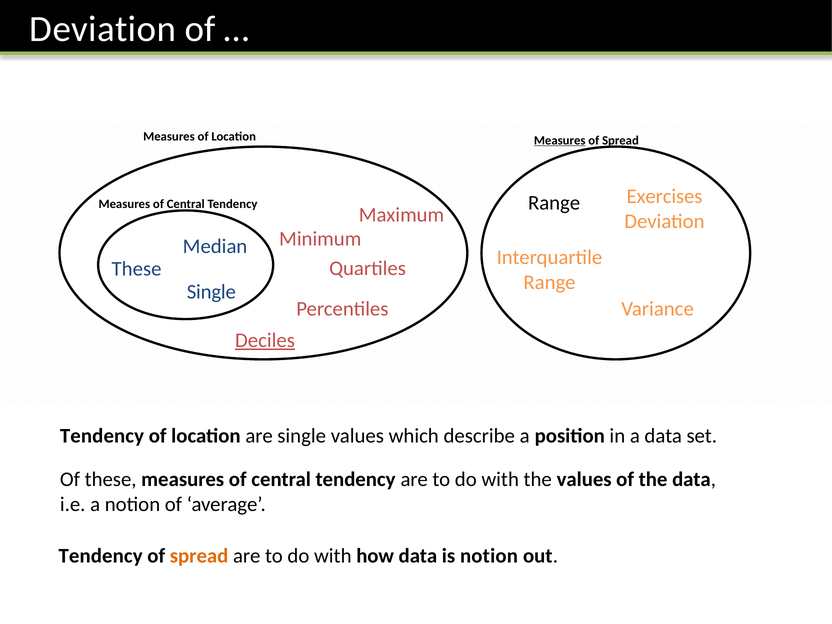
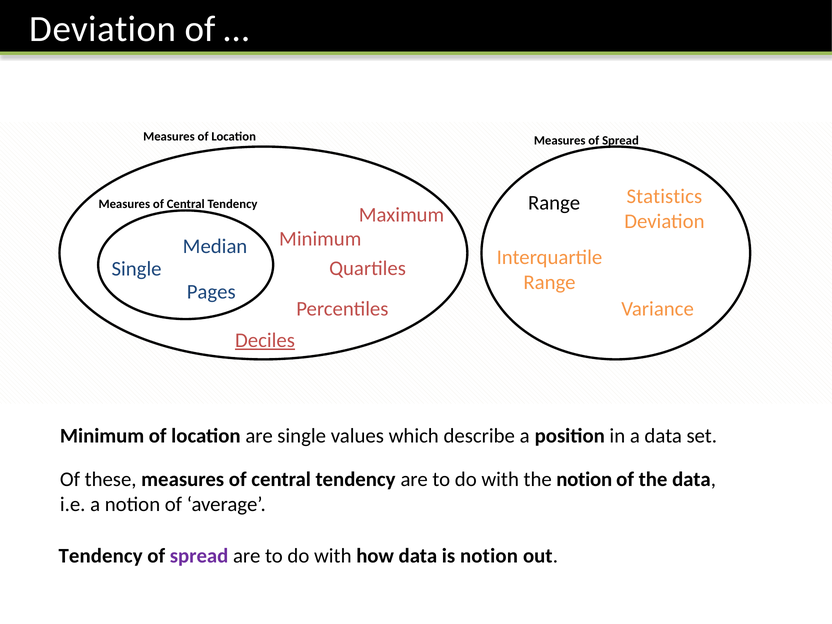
Measures at (560, 140) underline: present -> none
Exercises: Exercises -> Statistics
These at (137, 269): These -> Single
Single at (211, 292): Single -> Pages
Tendency at (102, 436): Tendency -> Minimum
the values: values -> notion
spread at (199, 556) colour: orange -> purple
